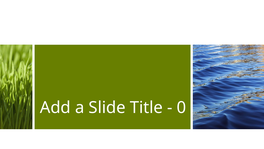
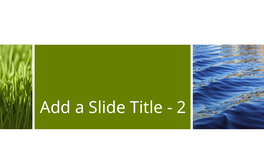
0: 0 -> 2
